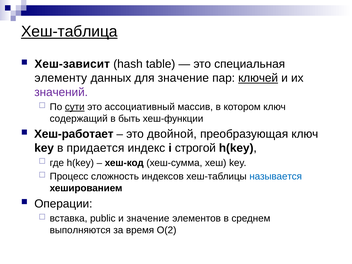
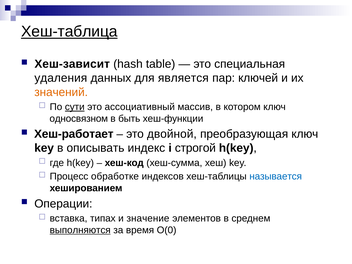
элементу: элементу -> удаления
для значение: значение -> является
ключей underline: present -> none
значений colour: purple -> orange
содержащий: содержащий -> односвязном
придается: придается -> описывать
сложность: сложность -> обработке
public: public -> типах
выполняются underline: none -> present
O(2: O(2 -> O(0
